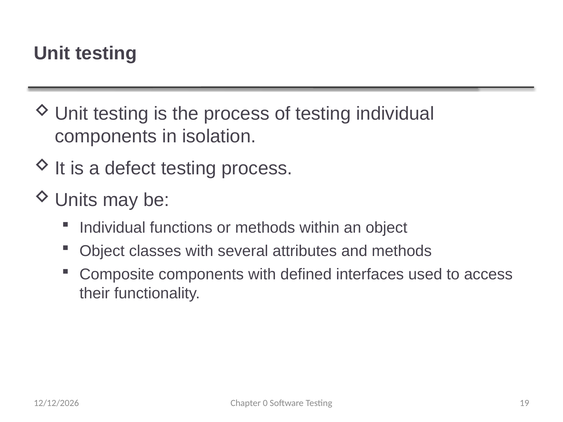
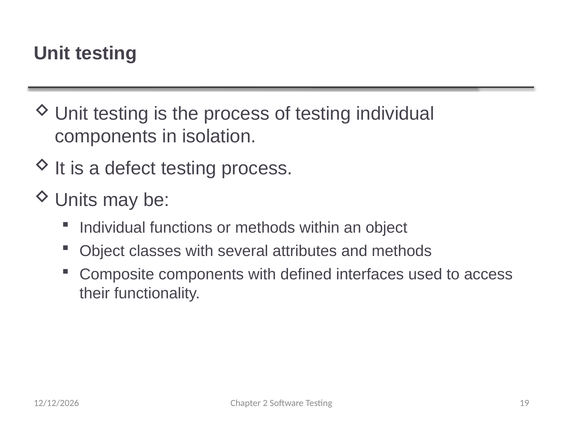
0: 0 -> 2
